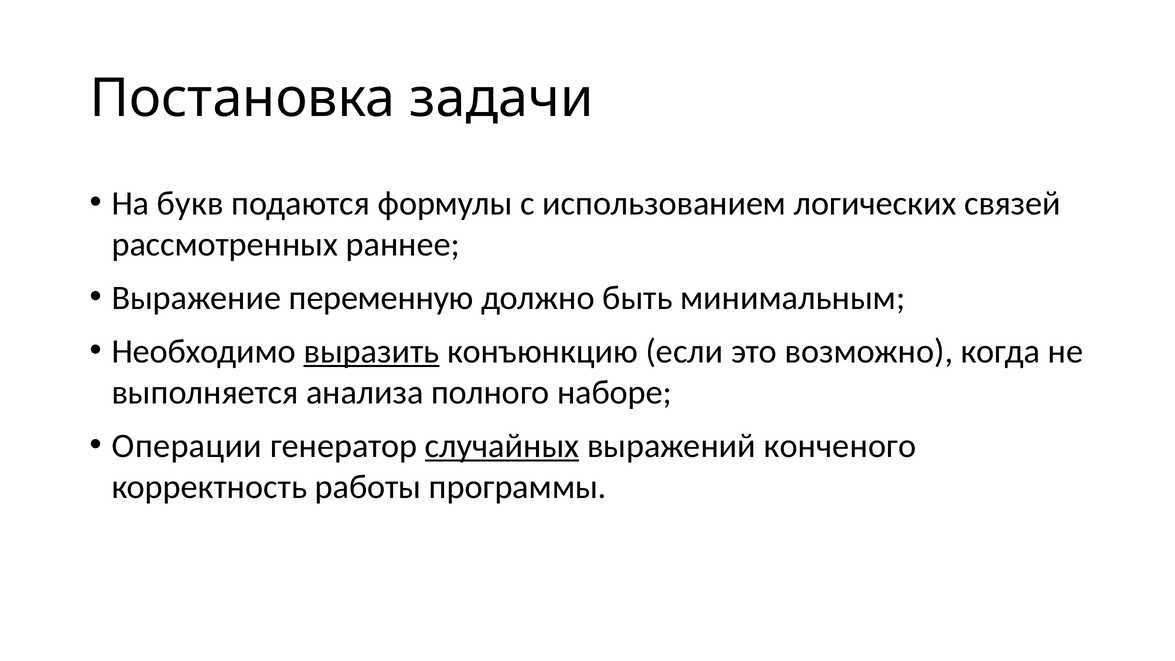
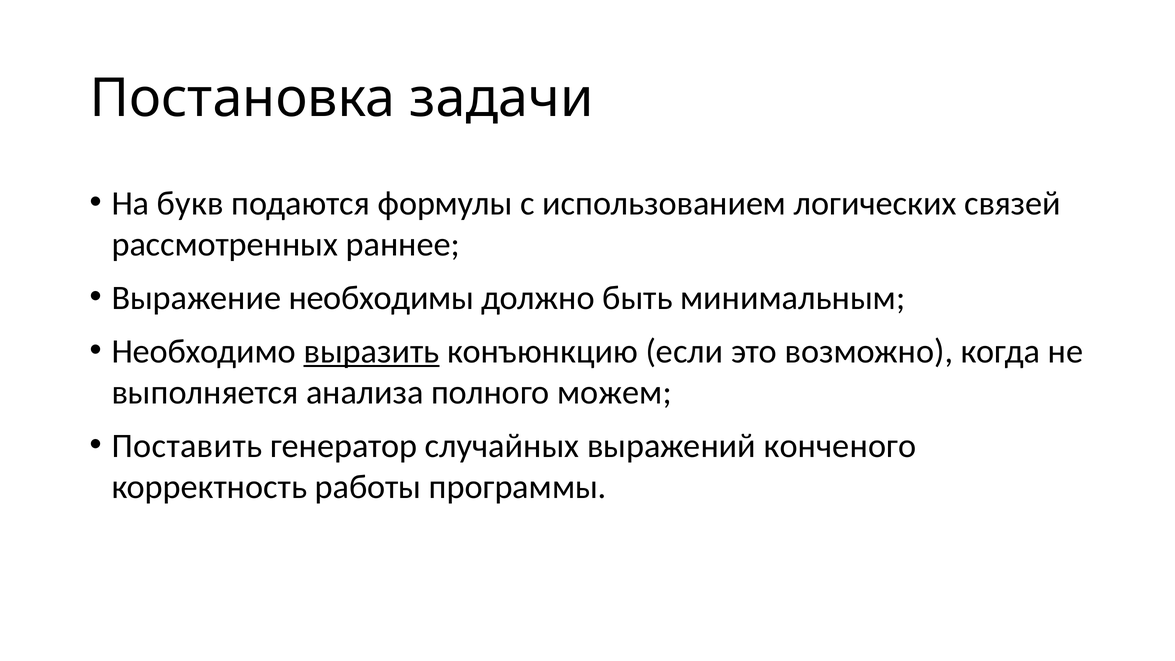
переменную: переменную -> необходимы
наборе: наборе -> можем
Операции: Операции -> Поставить
случайных underline: present -> none
